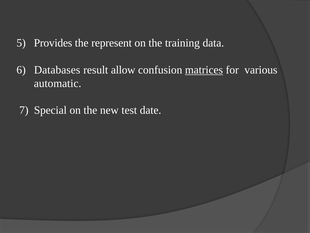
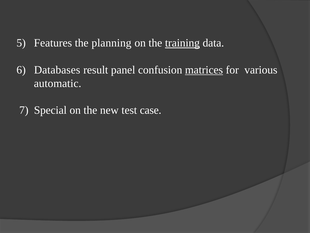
Provides: Provides -> Features
represent: represent -> planning
training underline: none -> present
allow: allow -> panel
date: date -> case
